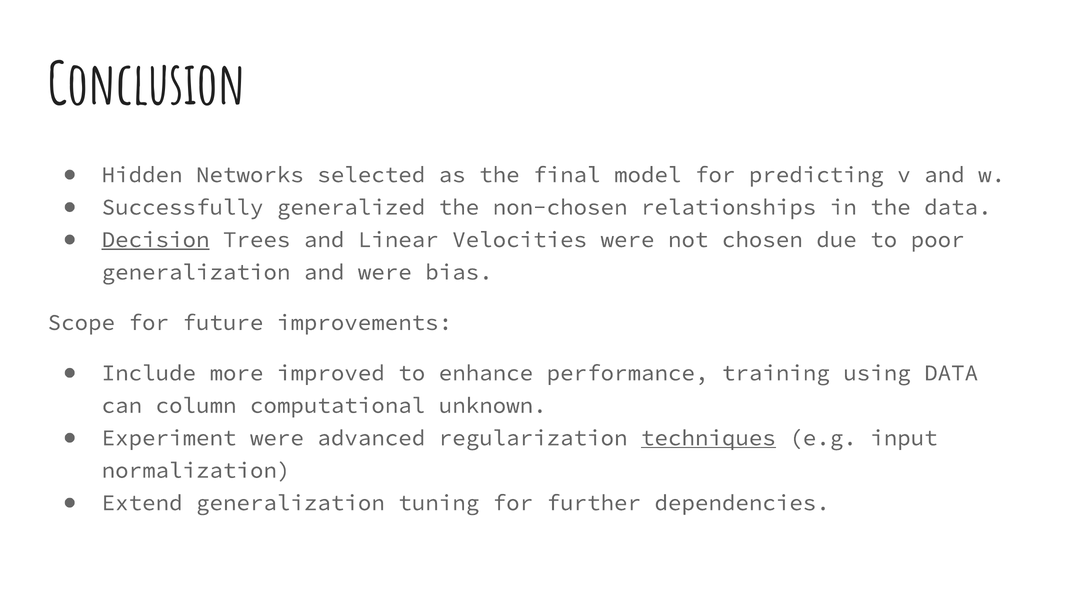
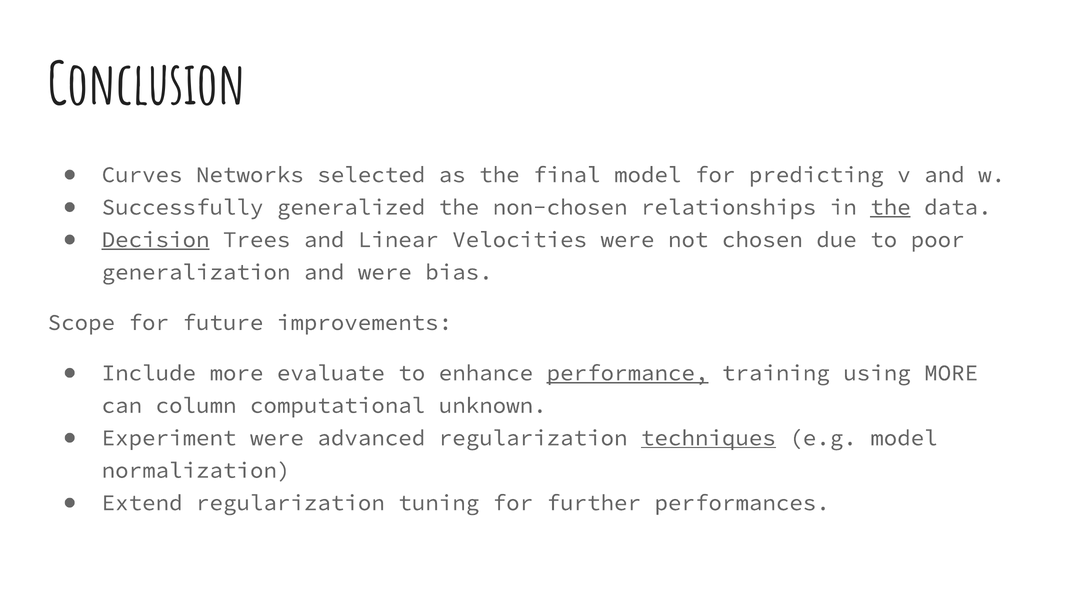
Hidden: Hidden -> Curves
the at (890, 207) underline: none -> present
improved: improved -> evaluate
performance underline: none -> present
using DATA: DATA -> MORE
e.g input: input -> model
Extend generalization: generalization -> regularization
dependencies: dependencies -> performances
